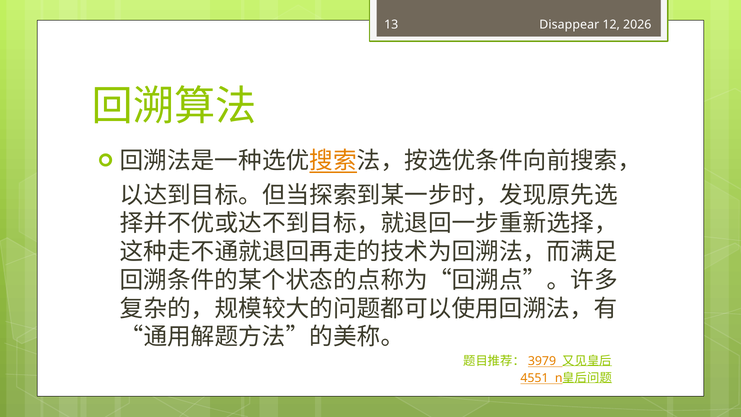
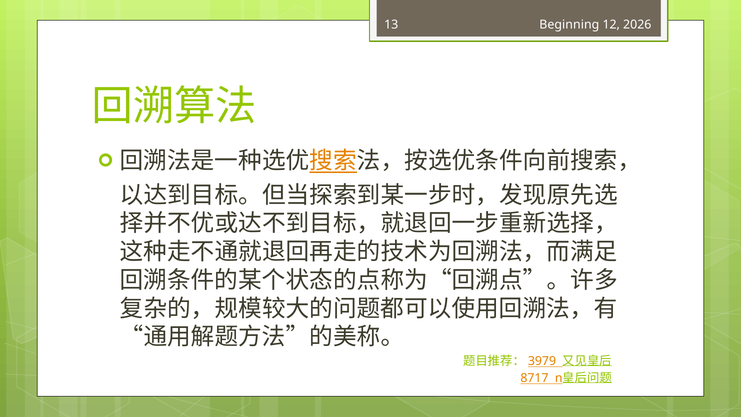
Disappear: Disappear -> Beginning
4551: 4551 -> 8717
